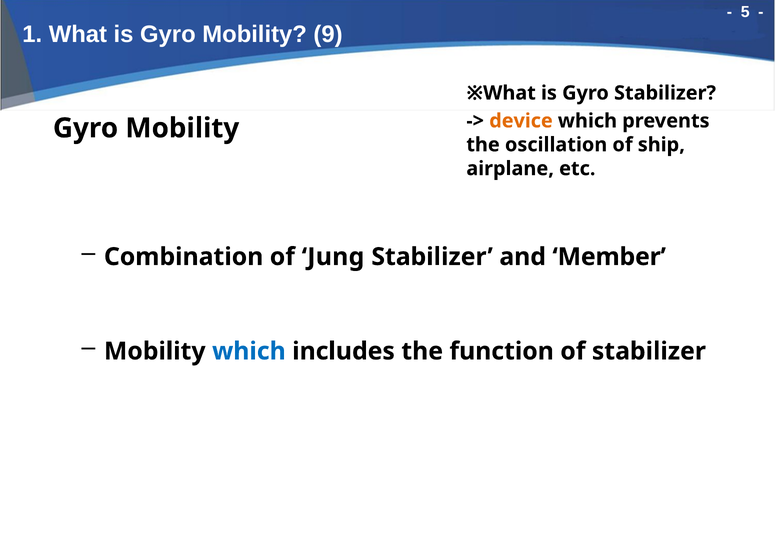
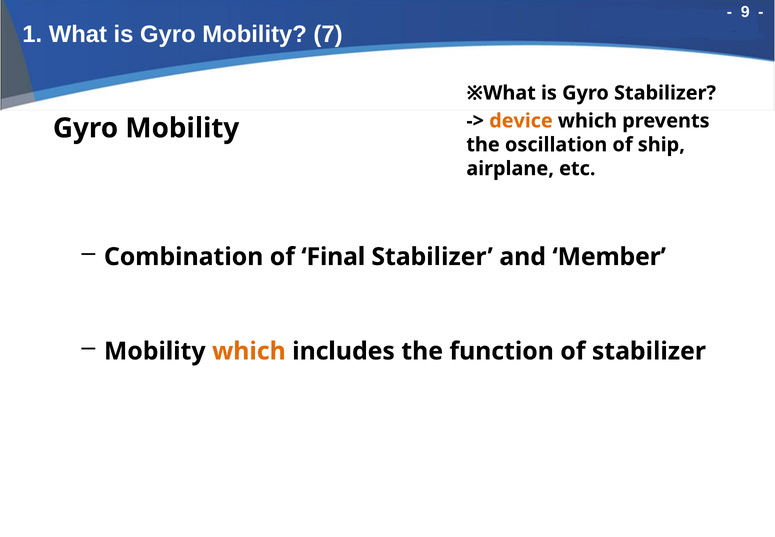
5: 5 -> 9
9: 9 -> 7
Jung: Jung -> Final
which at (249, 351) colour: blue -> orange
